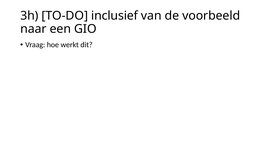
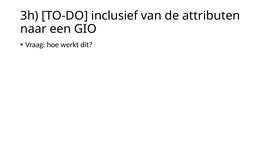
voorbeeld: voorbeeld -> attributen
